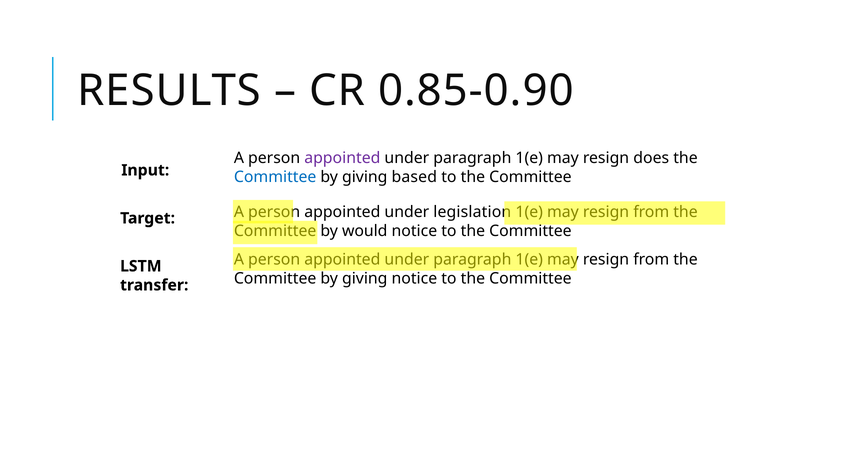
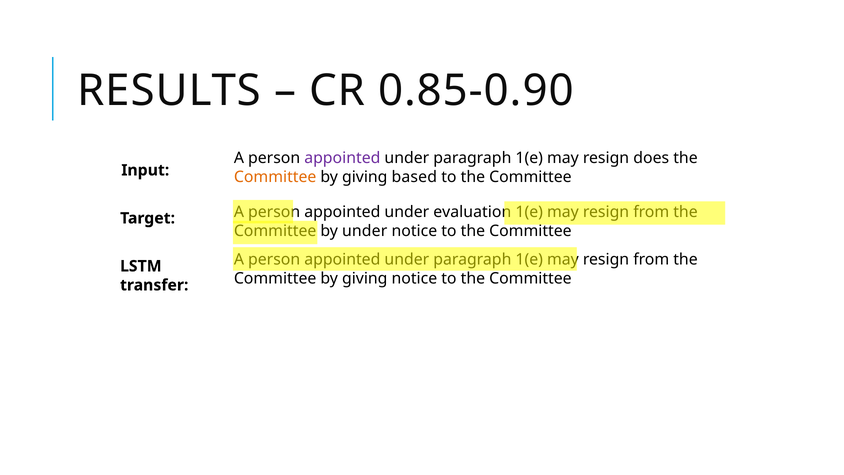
Committee at (275, 177) colour: blue -> orange
legislation: legislation -> evaluation
by would: would -> under
